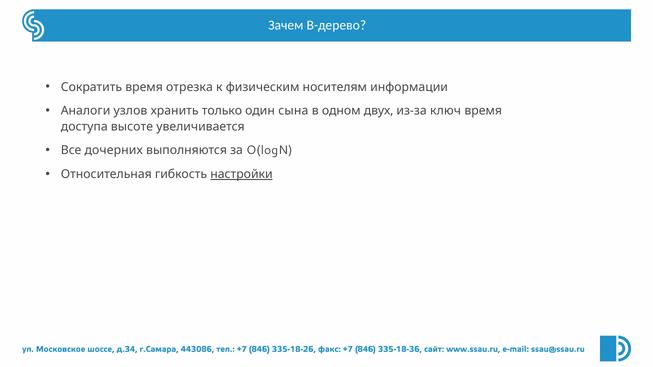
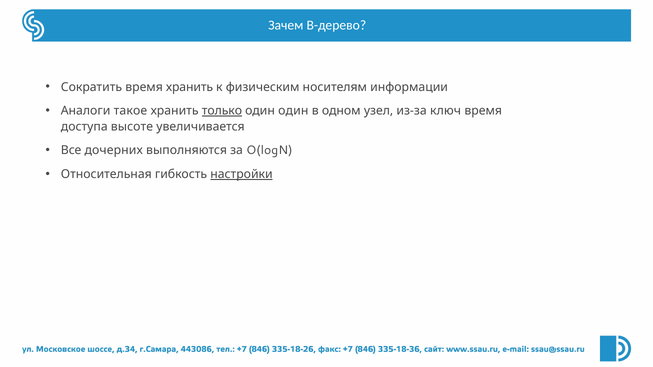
время отрезка: отрезка -> хранить
узлов: узлов -> такое
только underline: none -> present
один сына: сына -> один
двух: двух -> узел
